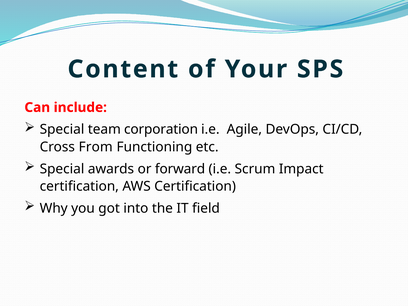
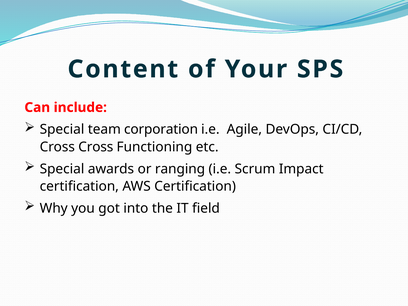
Cross From: From -> Cross
forward: forward -> ranging
